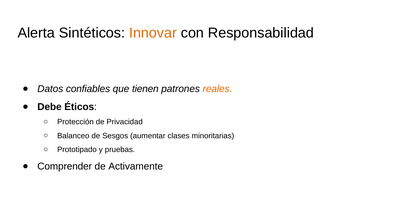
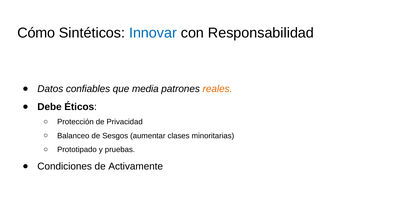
Alerta: Alerta -> Cómo
Innovar colour: orange -> blue
tienen: tienen -> media
Comprender: Comprender -> Condiciones
